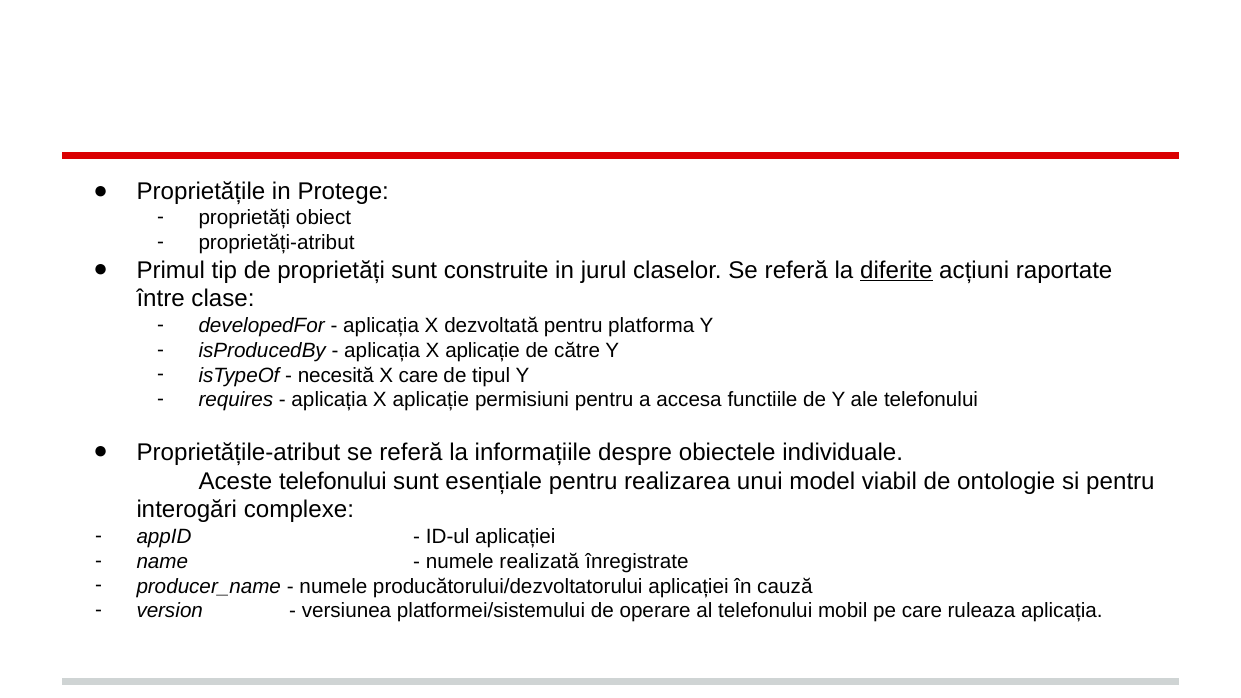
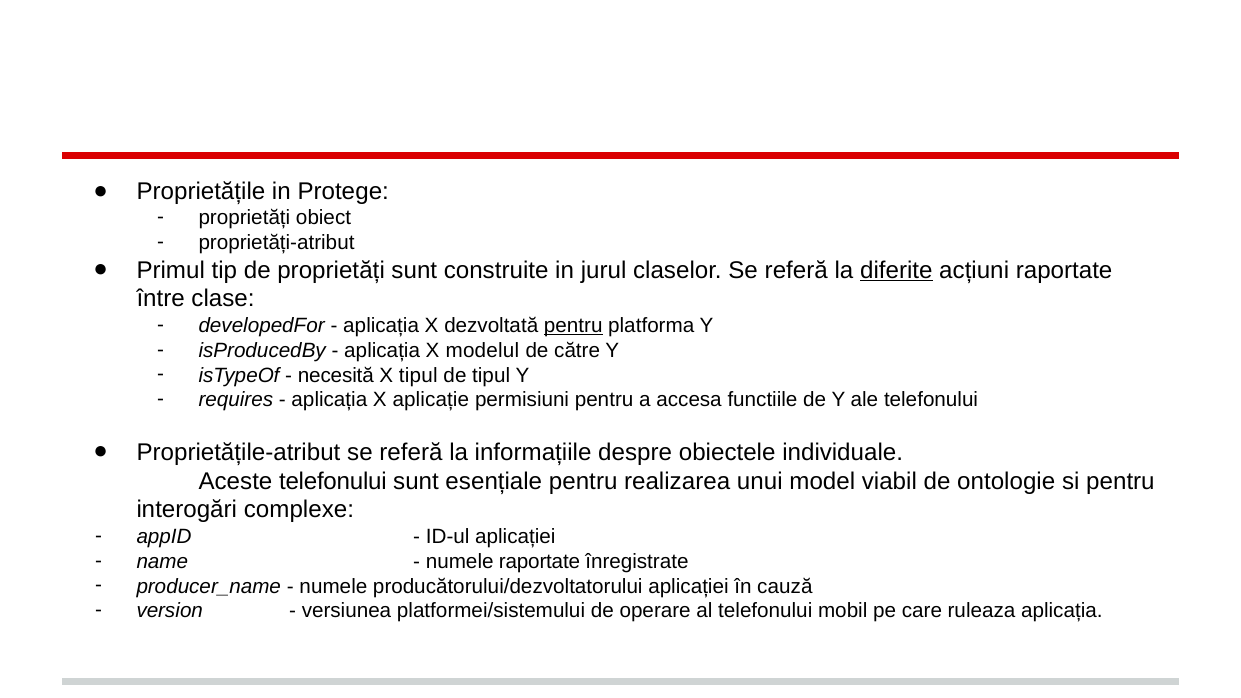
pentru at (573, 326) underline: none -> present
aplicație at (483, 351): aplicație -> modelul
X care: care -> tipul
numele realizată: realizată -> raportate
